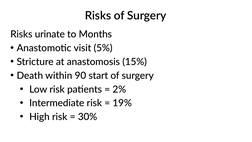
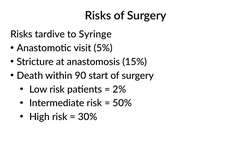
urinate: urinate -> tardive
Months: Months -> Syringe
19%: 19% -> 50%
